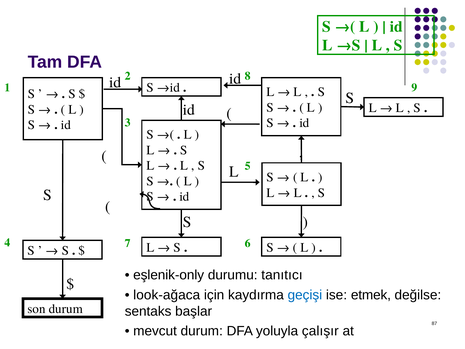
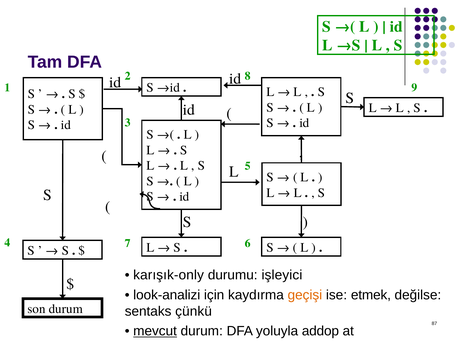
eşlenik-only: eşlenik-only -> karışık-only
tanıtıcı: tanıtıcı -> işleyici
look-ağaca: look-ağaca -> look-analizi
geçişi colour: blue -> orange
başlar: başlar -> çünkü
mevcut underline: none -> present
çalışır: çalışır -> addop
